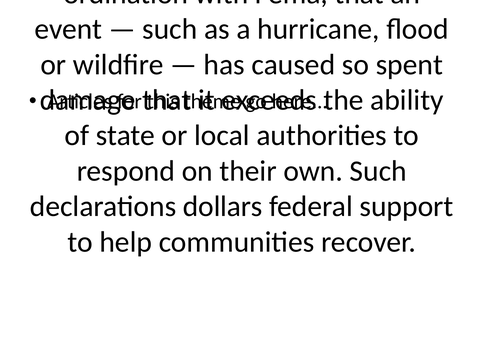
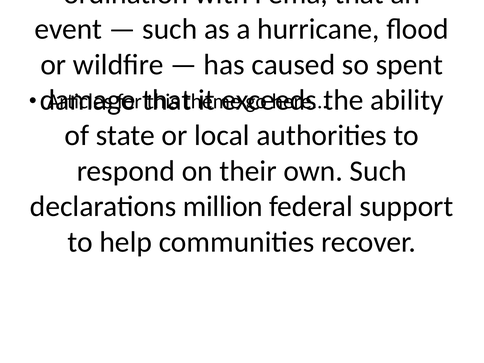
dollars: dollars -> million
